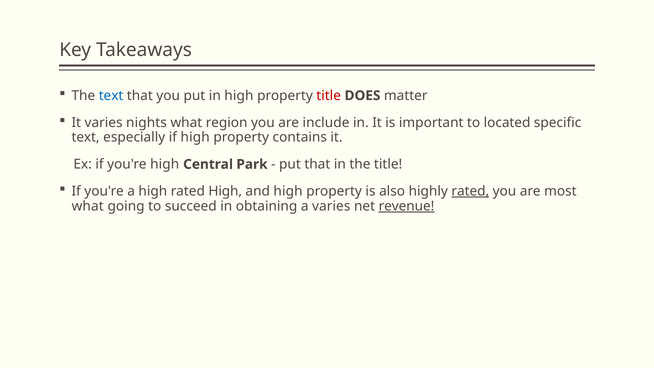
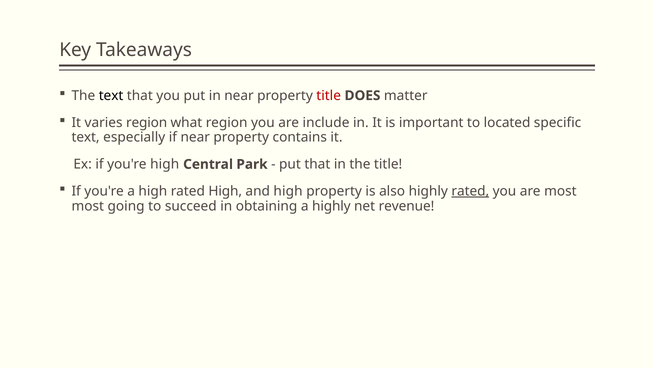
text at (111, 96) colour: blue -> black
in high: high -> near
varies nights: nights -> region
if high: high -> near
what at (88, 206): what -> most
a varies: varies -> highly
revenue underline: present -> none
